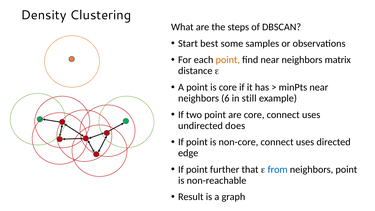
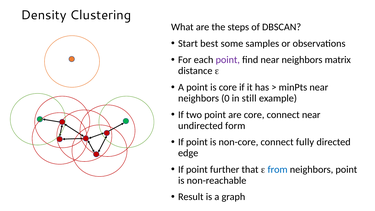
point at (228, 60) colour: orange -> purple
6: 6 -> 0
core connect uses: uses -> near
does: does -> form
non-core connect uses: uses -> fully
